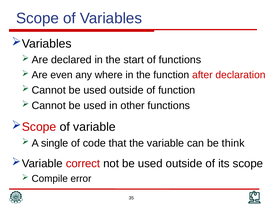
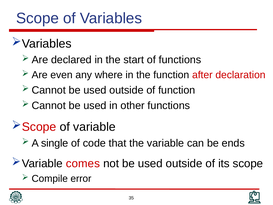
think: think -> ends
correct: correct -> comes
